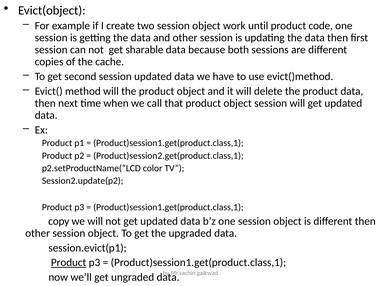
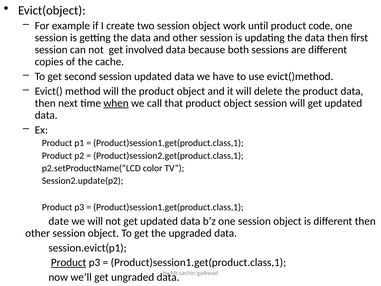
sharable: sharable -> involved
when underline: none -> present
copy: copy -> date
